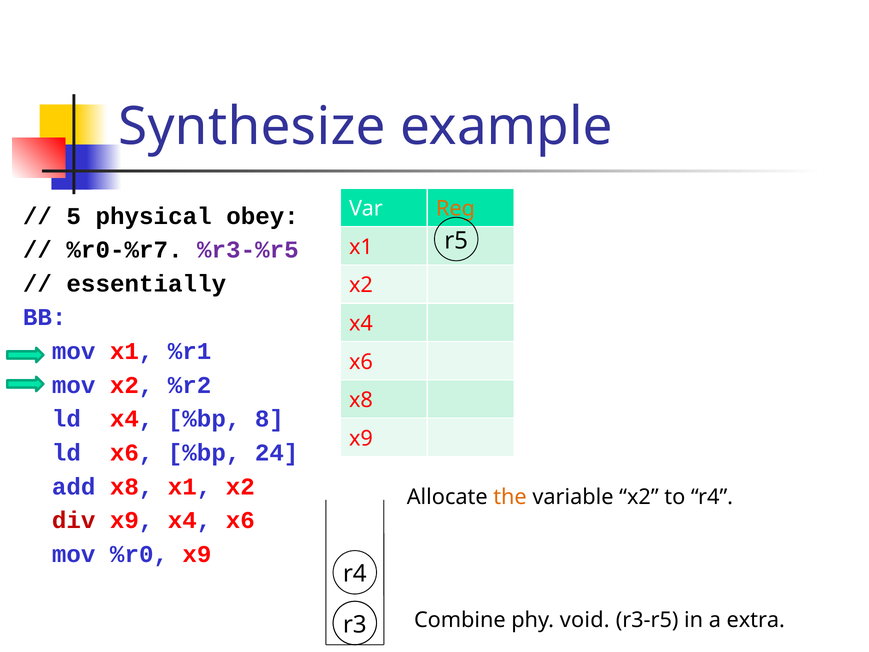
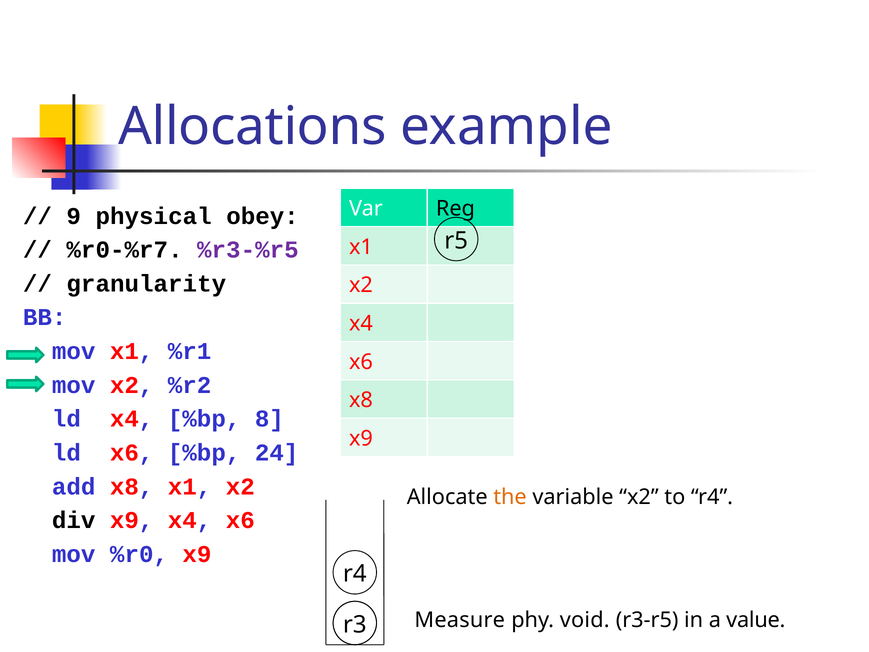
Synthesize: Synthesize -> Allocations
Reg colour: orange -> black
5: 5 -> 9
essentially: essentially -> granularity
div colour: red -> black
Combine: Combine -> Measure
extra: extra -> value
